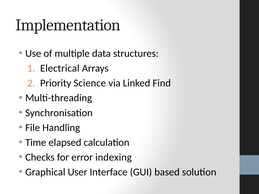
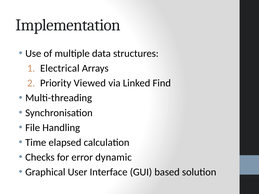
Science: Science -> Viewed
indexing: indexing -> dynamic
